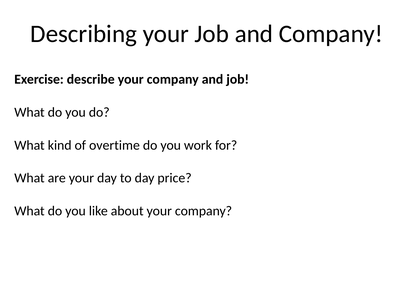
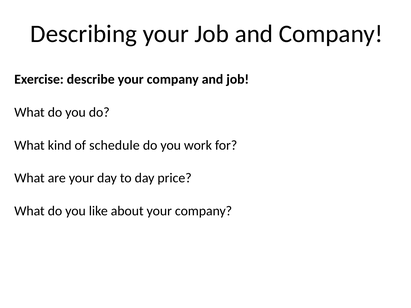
overtime: overtime -> schedule
